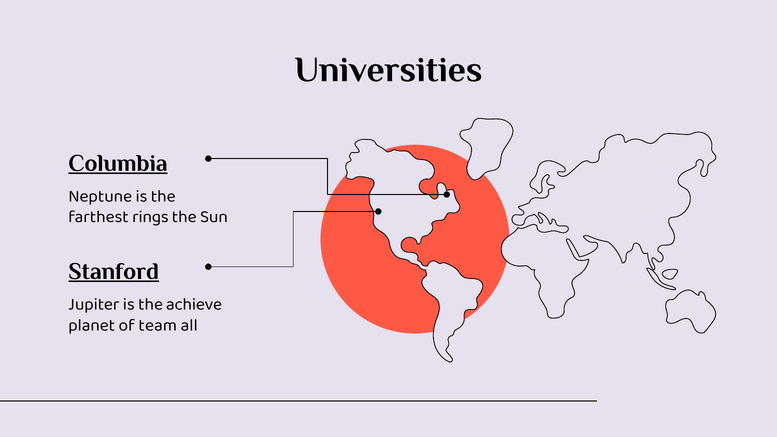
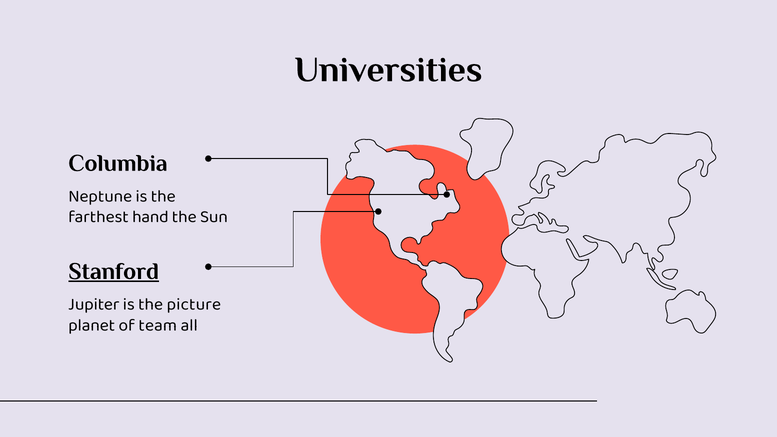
Columbia underline: present -> none
rings: rings -> hand
achieve: achieve -> picture
